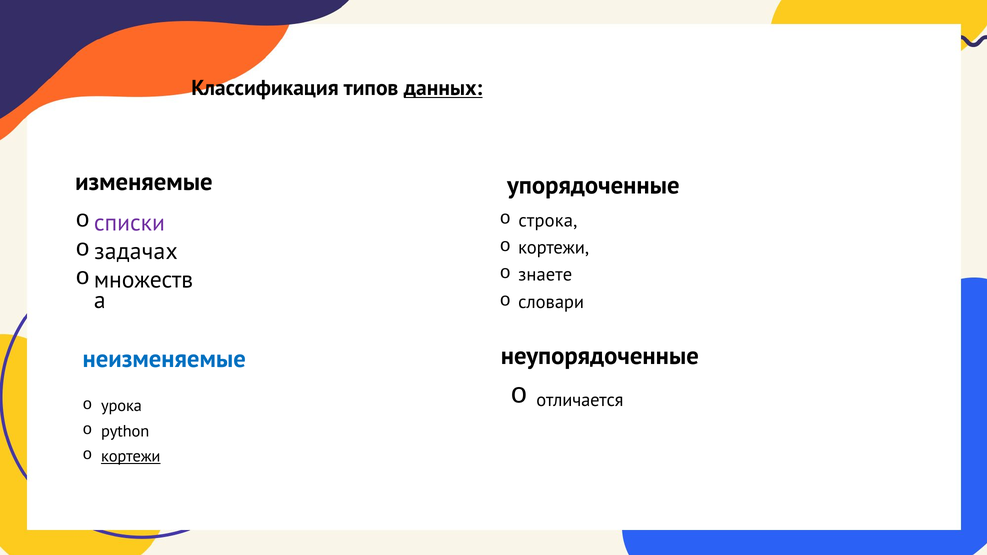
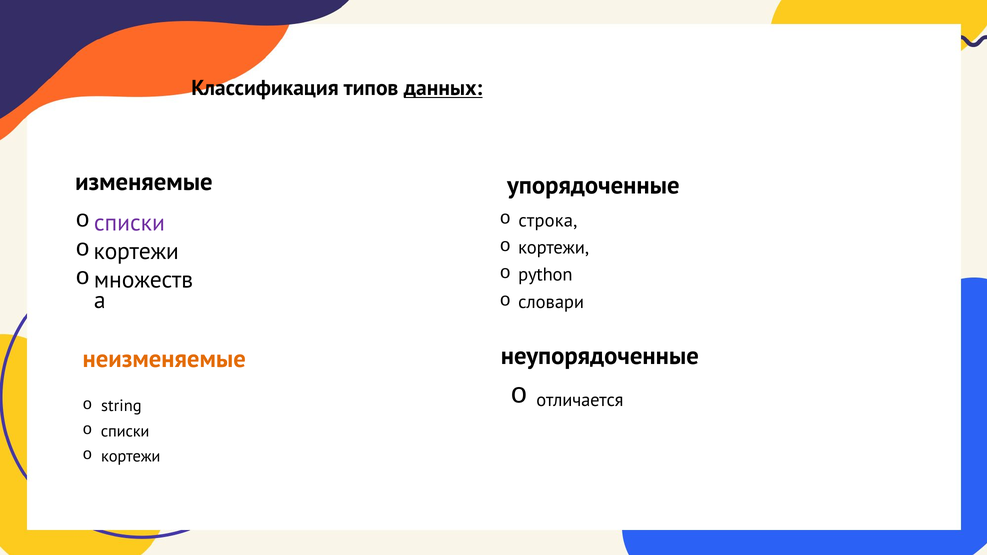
задачах at (136, 252): задачах -> кортежи
знаете: знаете -> python
неизменяемые colour: blue -> orange
урока: урока -> string
python at (125, 431): python -> списки
кортежи at (131, 457) underline: present -> none
